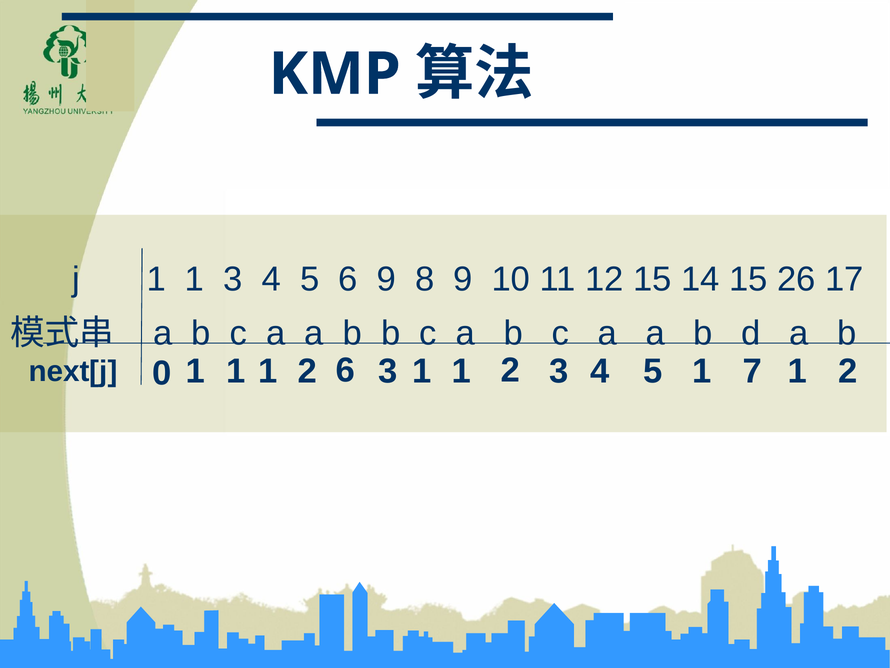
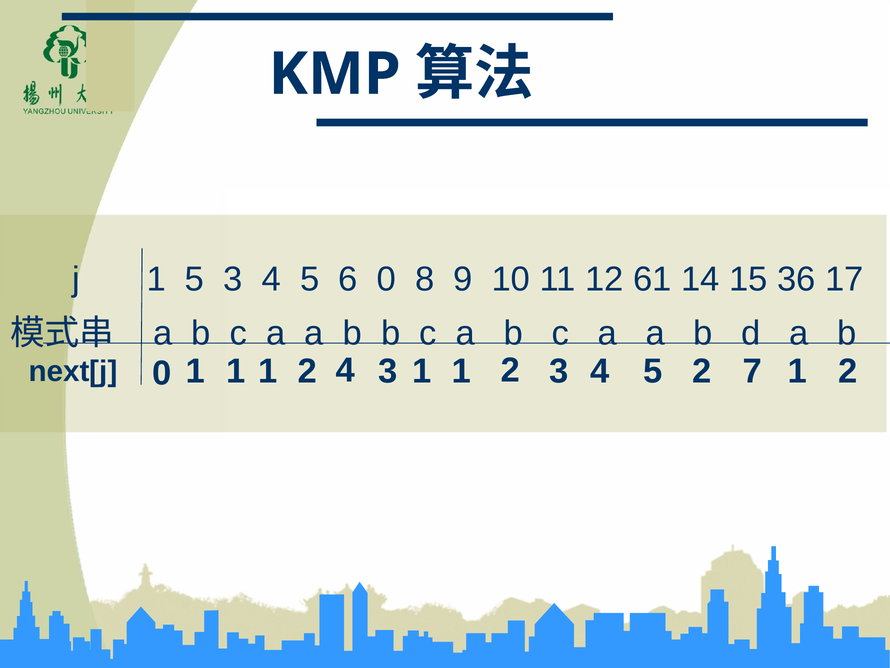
j 1 1: 1 -> 5
6 9: 9 -> 0
12 15: 15 -> 61
26: 26 -> 36
2 6: 6 -> 4
5 1: 1 -> 2
